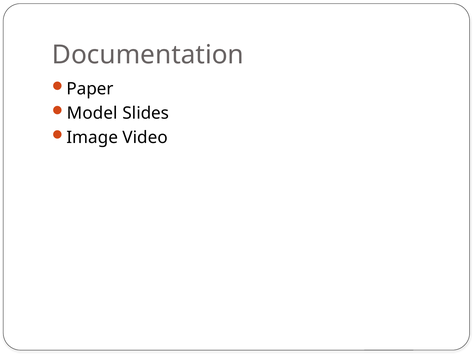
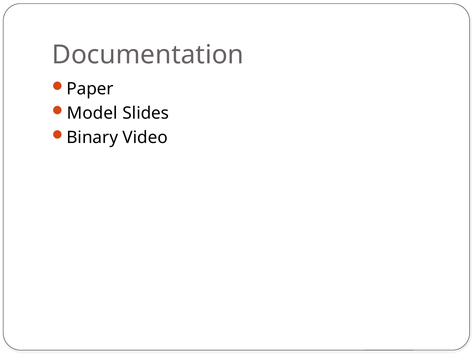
Image: Image -> Binary
